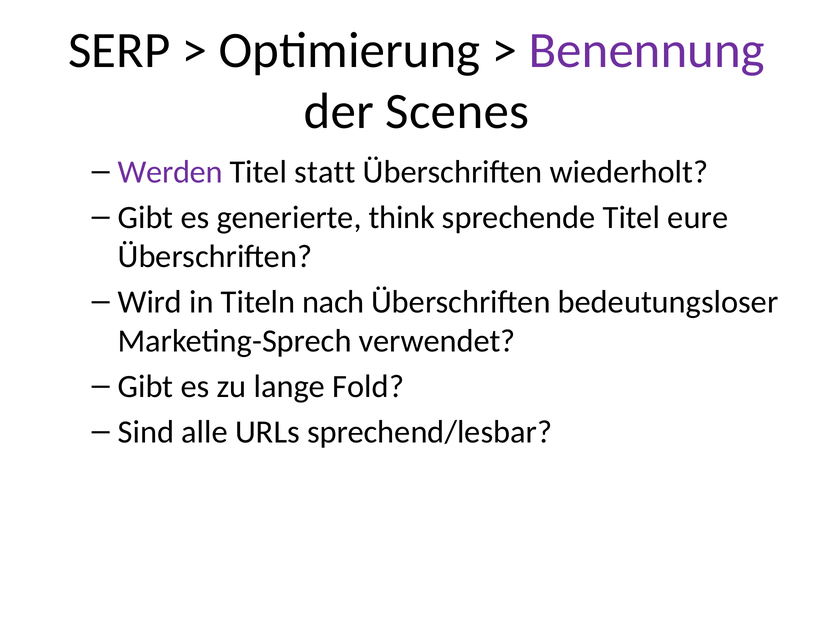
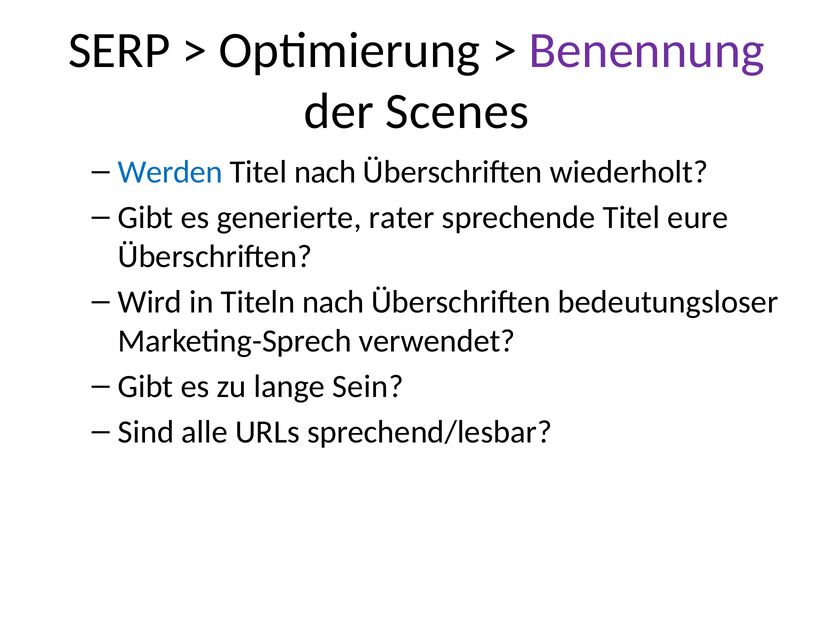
Werden colour: purple -> blue
Titel statt: statt -> nach
think: think -> rater
Fold: Fold -> Sein
